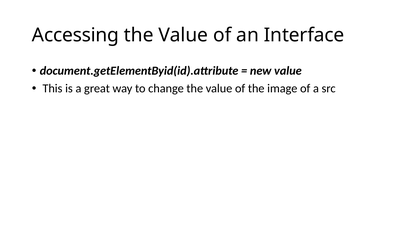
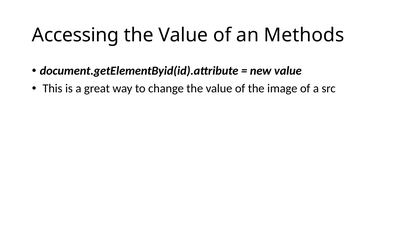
Interface: Interface -> Methods
